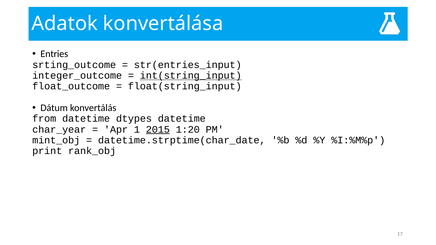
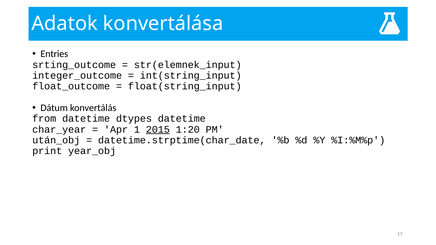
str(entries_input: str(entries_input -> str(elemnek_input
int(string_input underline: present -> none
mint_obj: mint_obj -> után_obj
rank_obj: rank_obj -> year_obj
